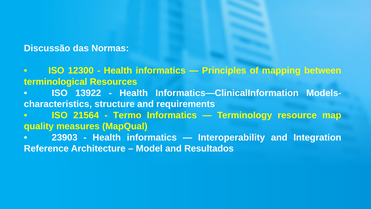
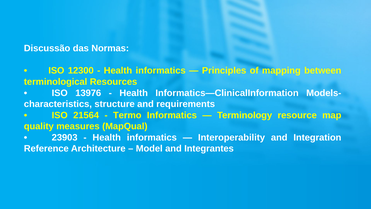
13922: 13922 -> 13976
Resultados: Resultados -> Integrantes
